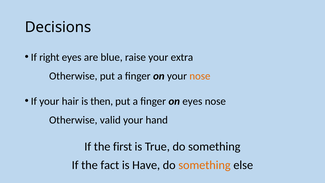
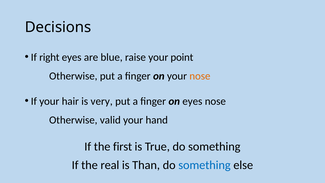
extra: extra -> point
then: then -> very
fact: fact -> real
Have: Have -> Than
something at (204, 165) colour: orange -> blue
